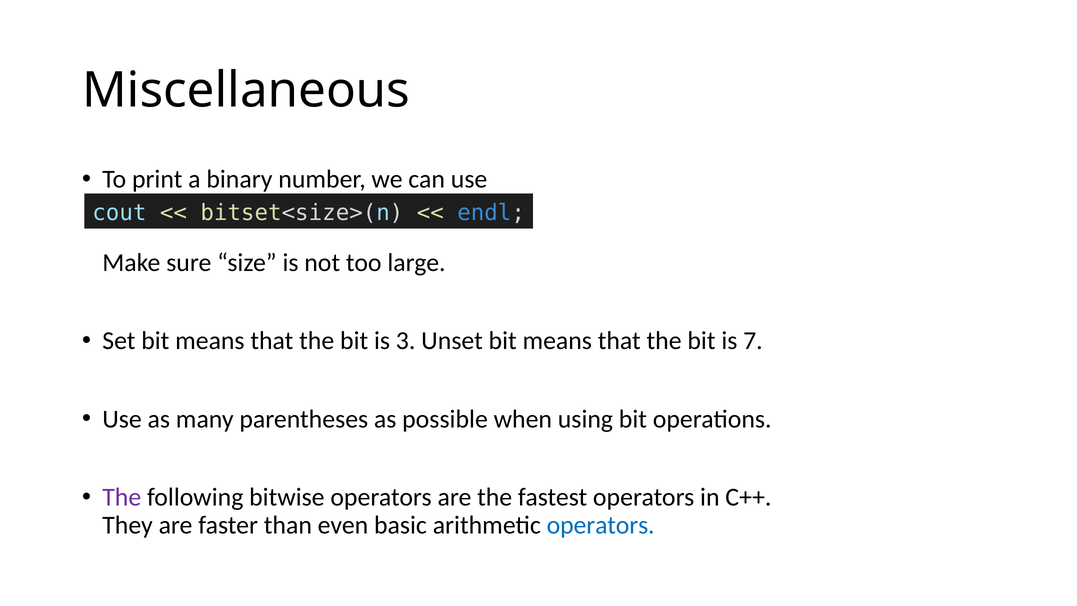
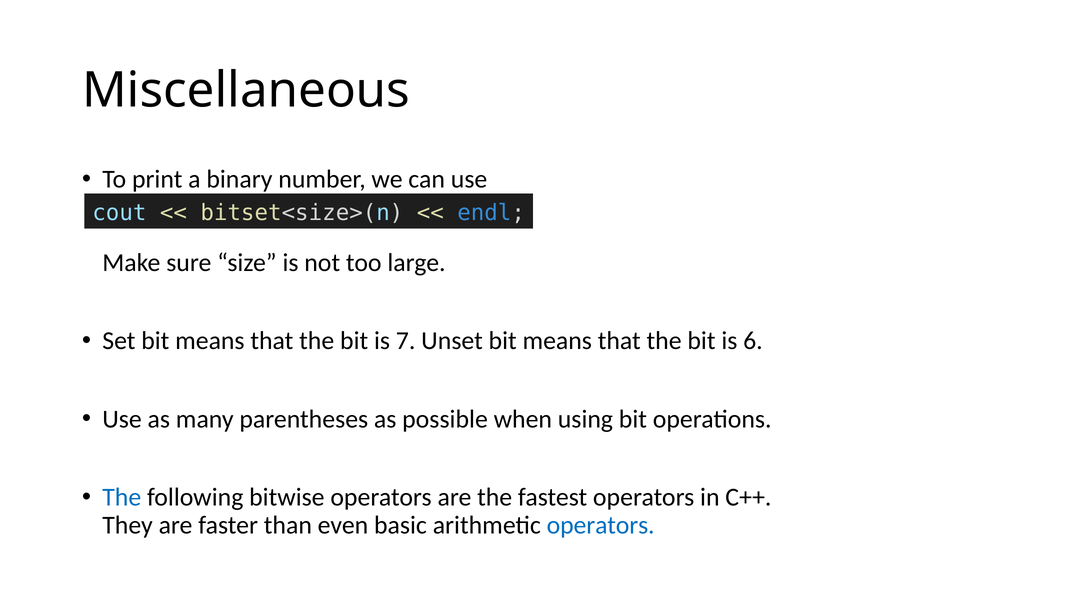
3: 3 -> 7
7: 7 -> 6
The at (122, 497) colour: purple -> blue
